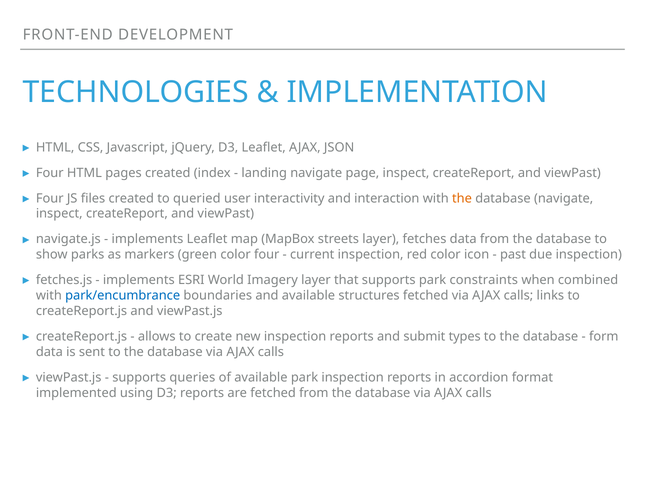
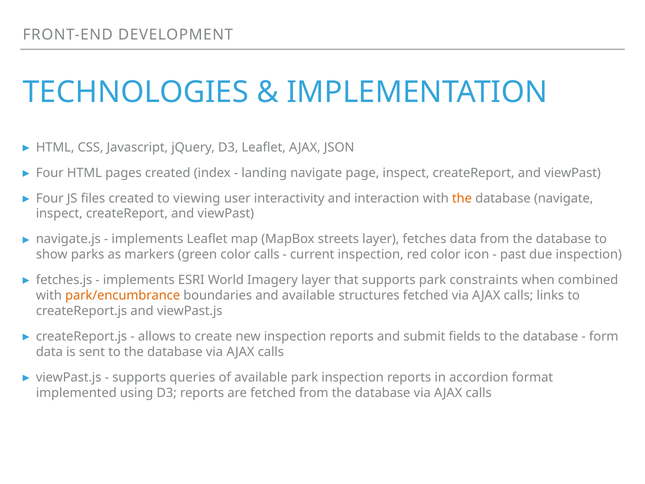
queried: queried -> viewing
color four: four -> calls
park/encumbrance colour: blue -> orange
types: types -> fields
